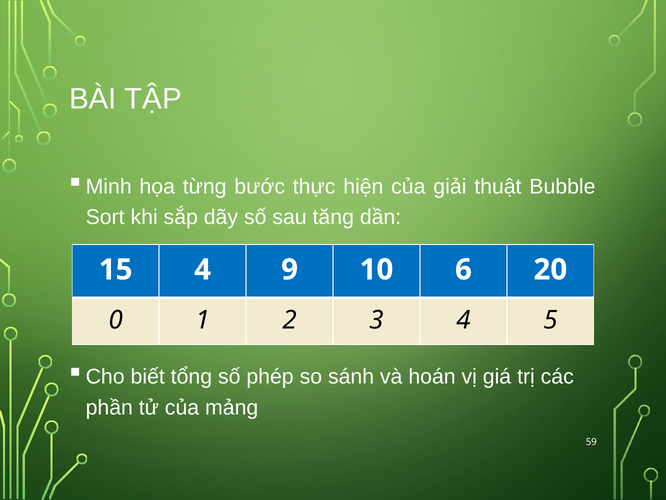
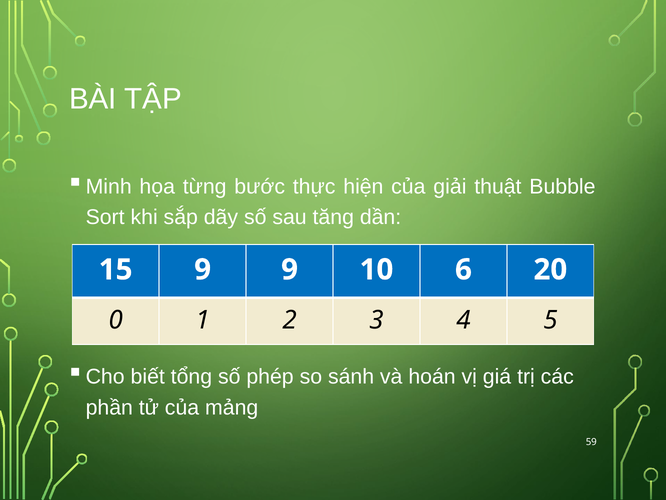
15 4: 4 -> 9
